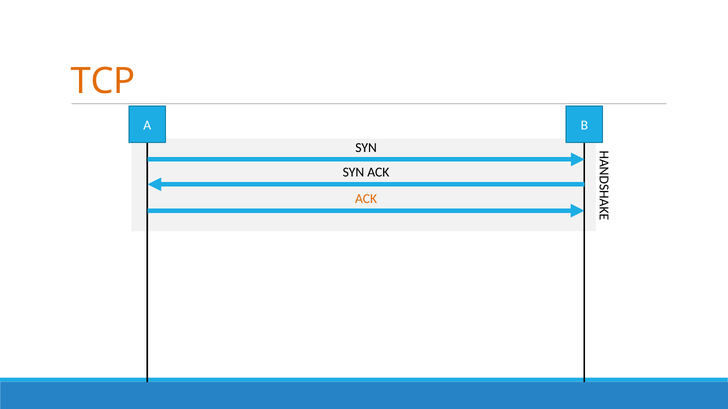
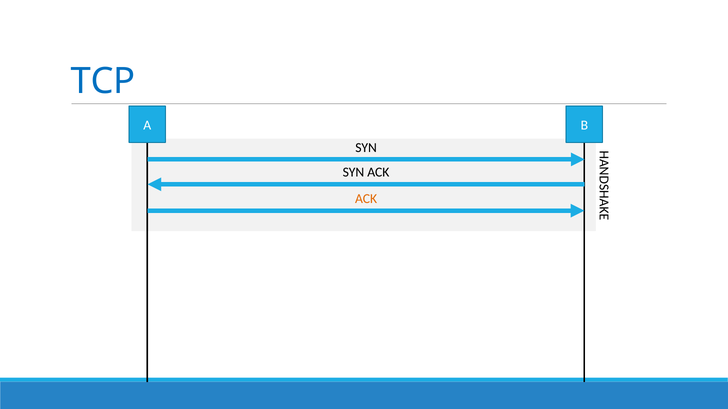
TCP colour: orange -> blue
